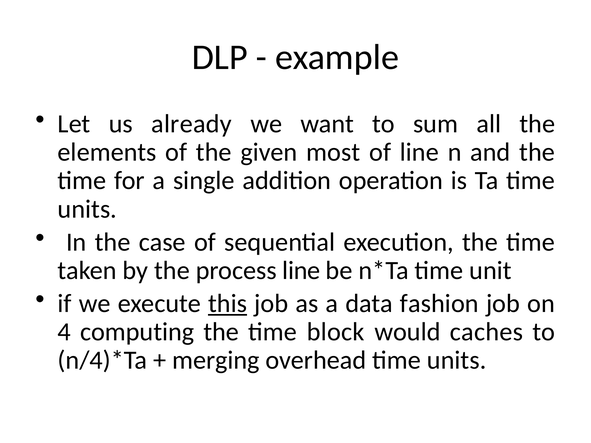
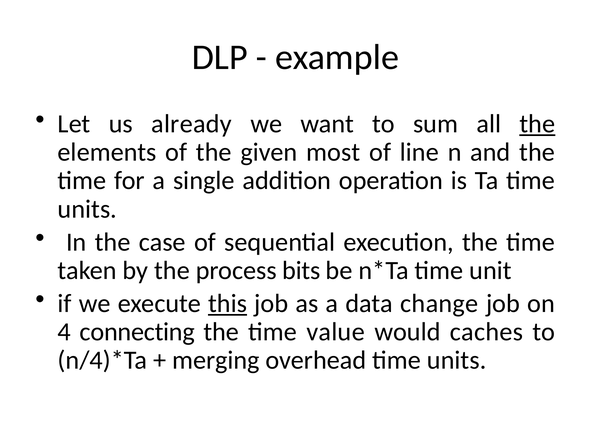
the at (537, 124) underline: none -> present
process line: line -> bits
fashion: fashion -> change
computing: computing -> connecting
block: block -> value
